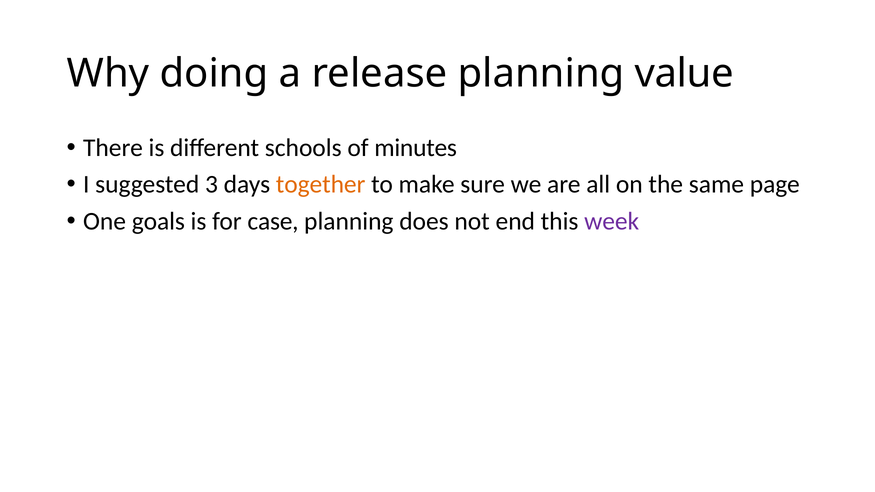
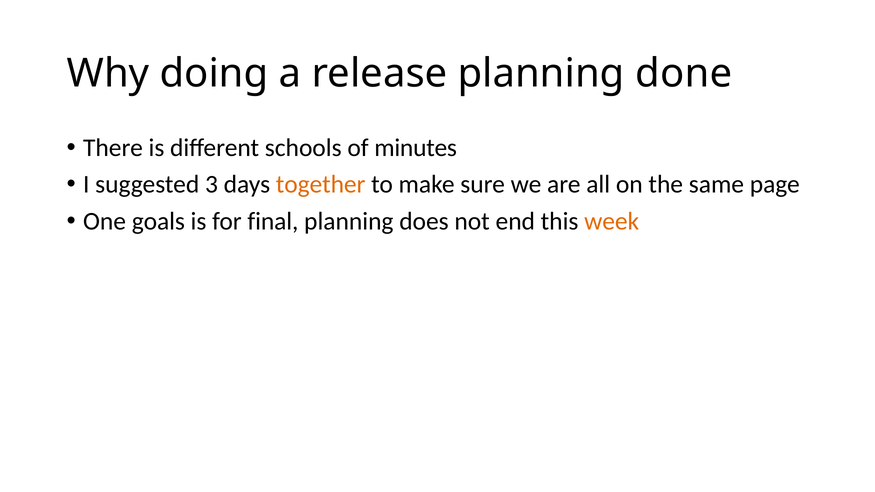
value: value -> done
case: case -> final
week colour: purple -> orange
